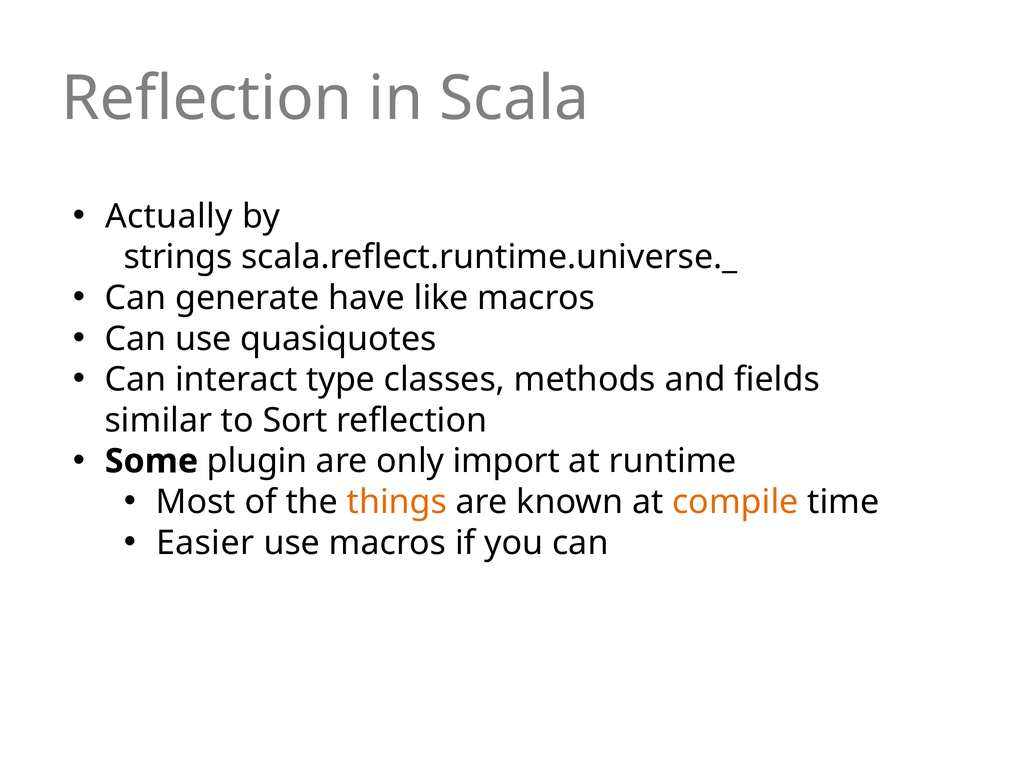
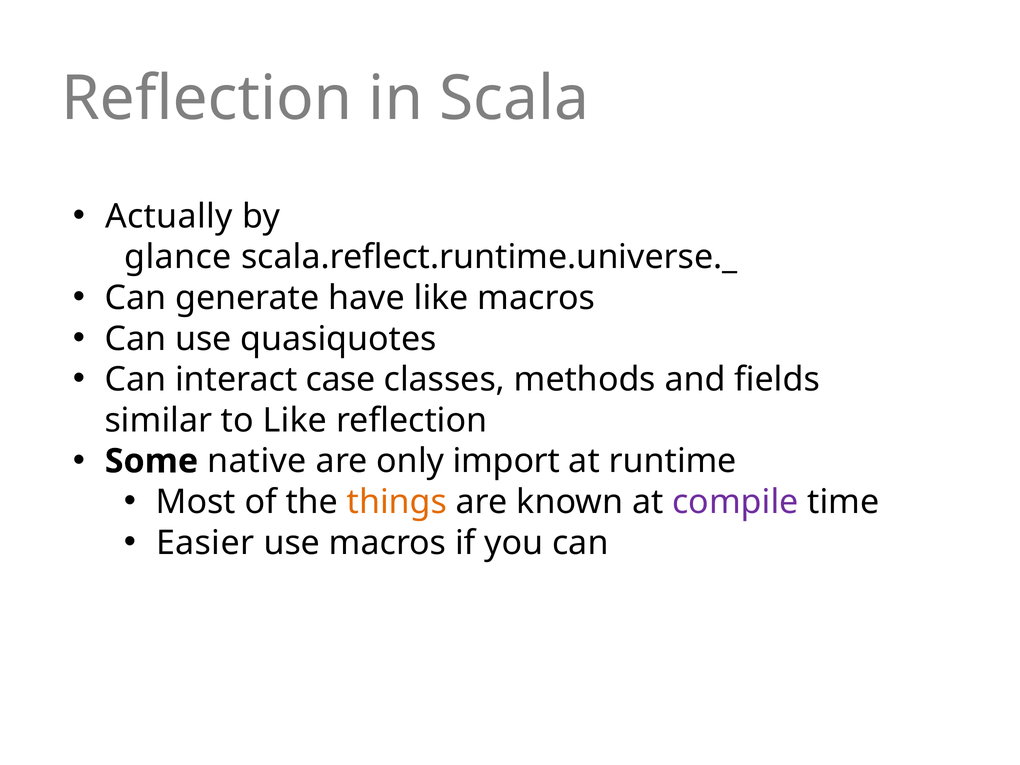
strings: strings -> glance
type: type -> case
to Sort: Sort -> Like
plugin: plugin -> native
compile colour: orange -> purple
